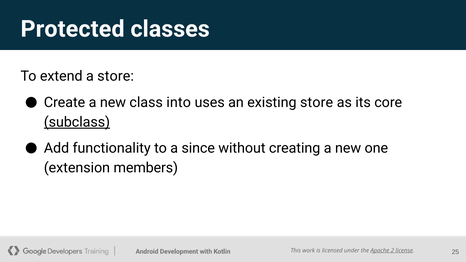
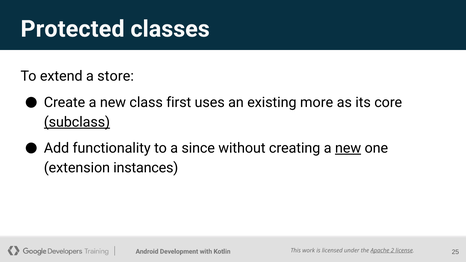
into: into -> first
existing store: store -> more
new at (348, 148) underline: none -> present
members: members -> instances
